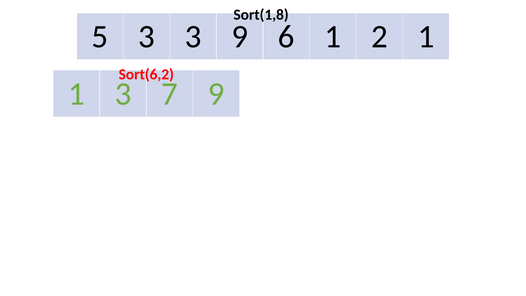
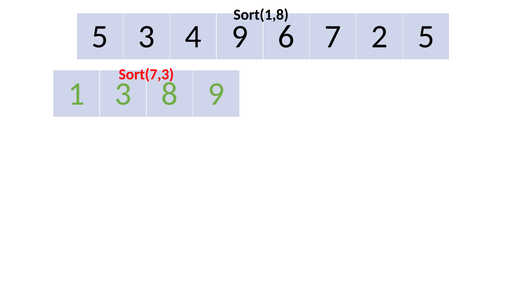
3 3: 3 -> 4
6 1: 1 -> 7
2 1: 1 -> 5
Sort(6,2: Sort(6,2 -> Sort(7,3
7: 7 -> 8
